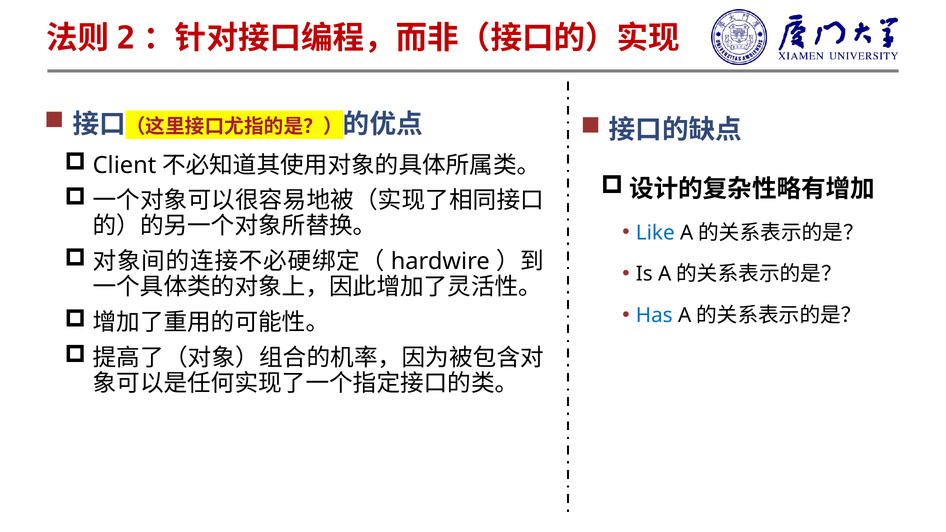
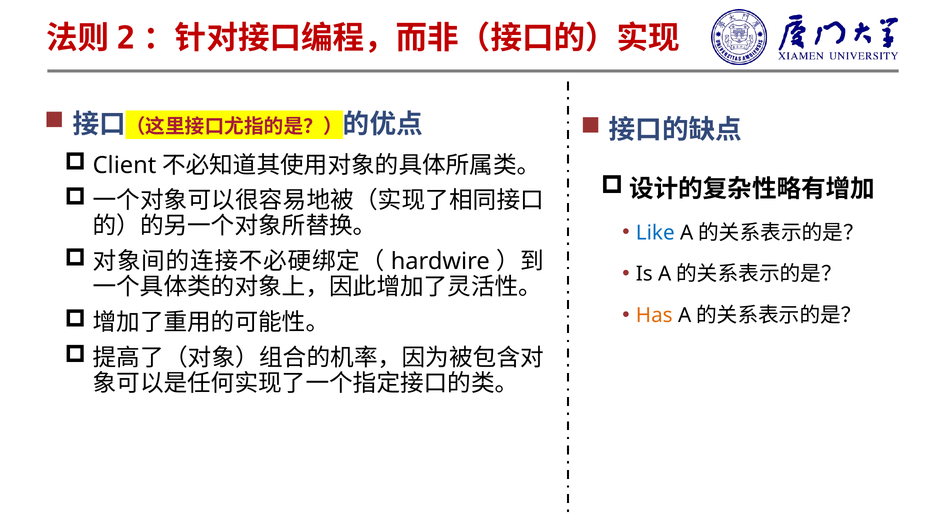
Has colour: blue -> orange
